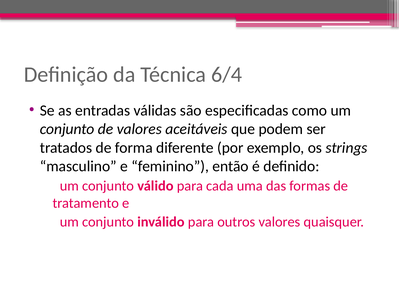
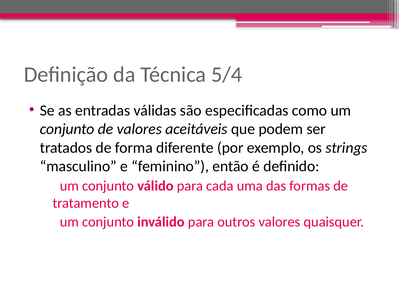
6/4: 6/4 -> 5/4
